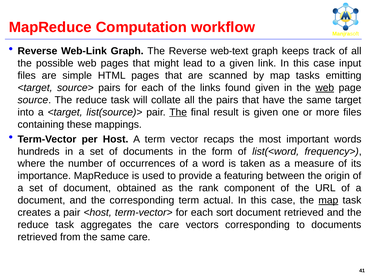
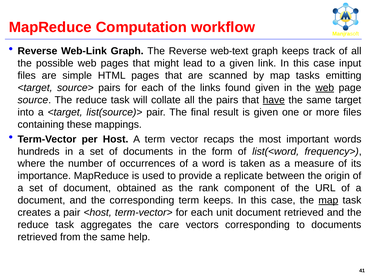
have underline: none -> present
The at (178, 112) underline: present -> none
featuring: featuring -> replicate
term actual: actual -> keeps
sort: sort -> unit
same care: care -> help
